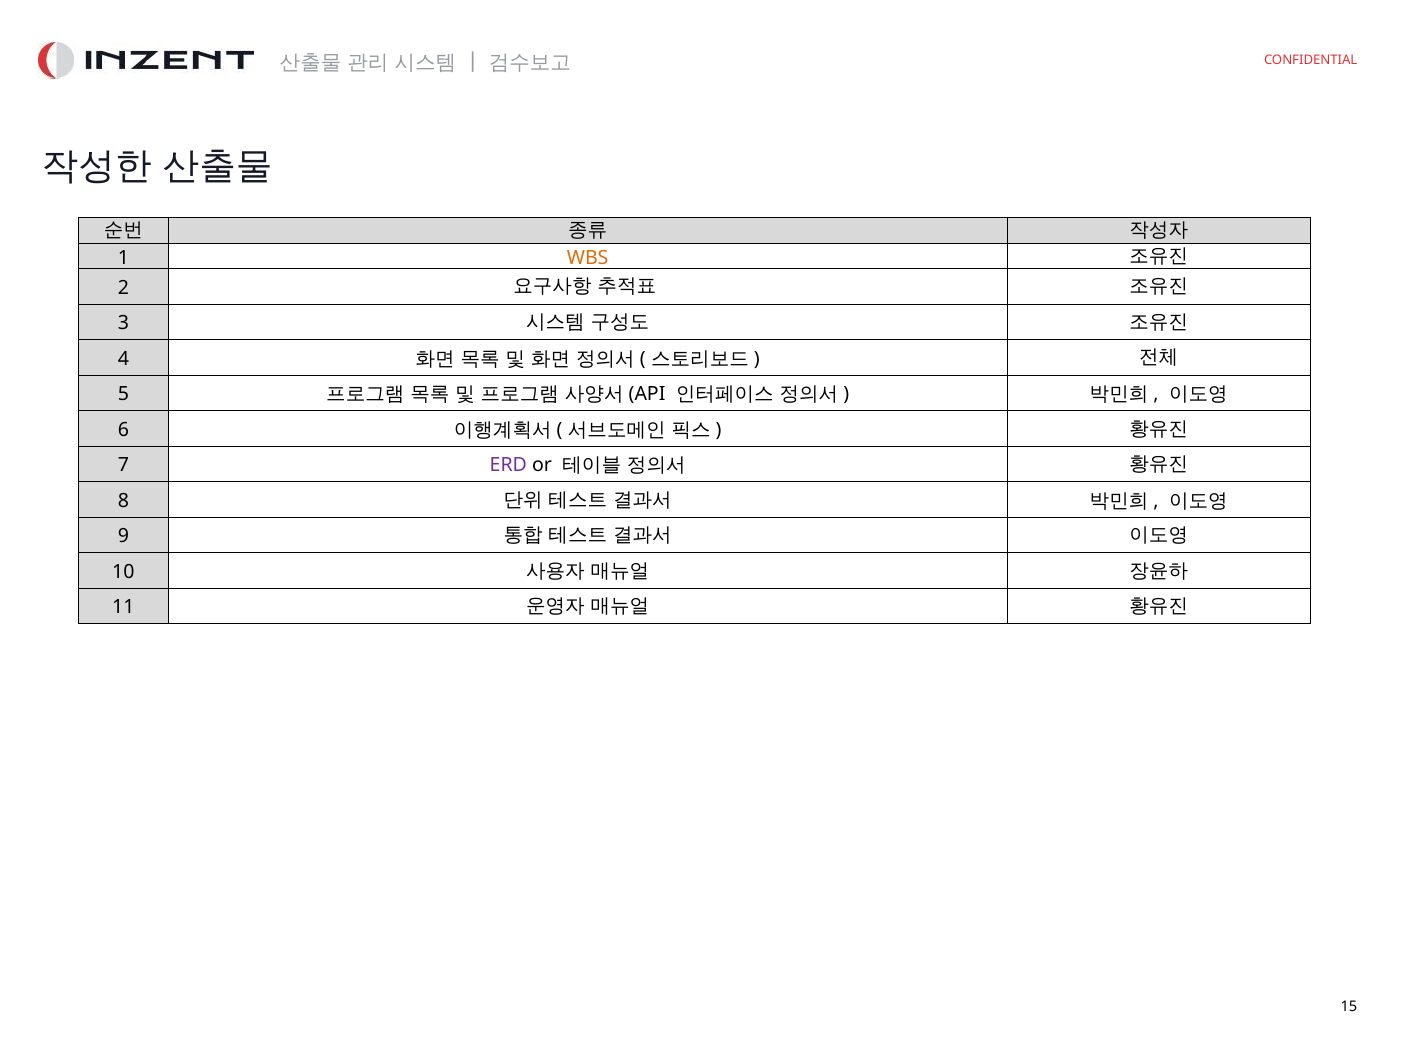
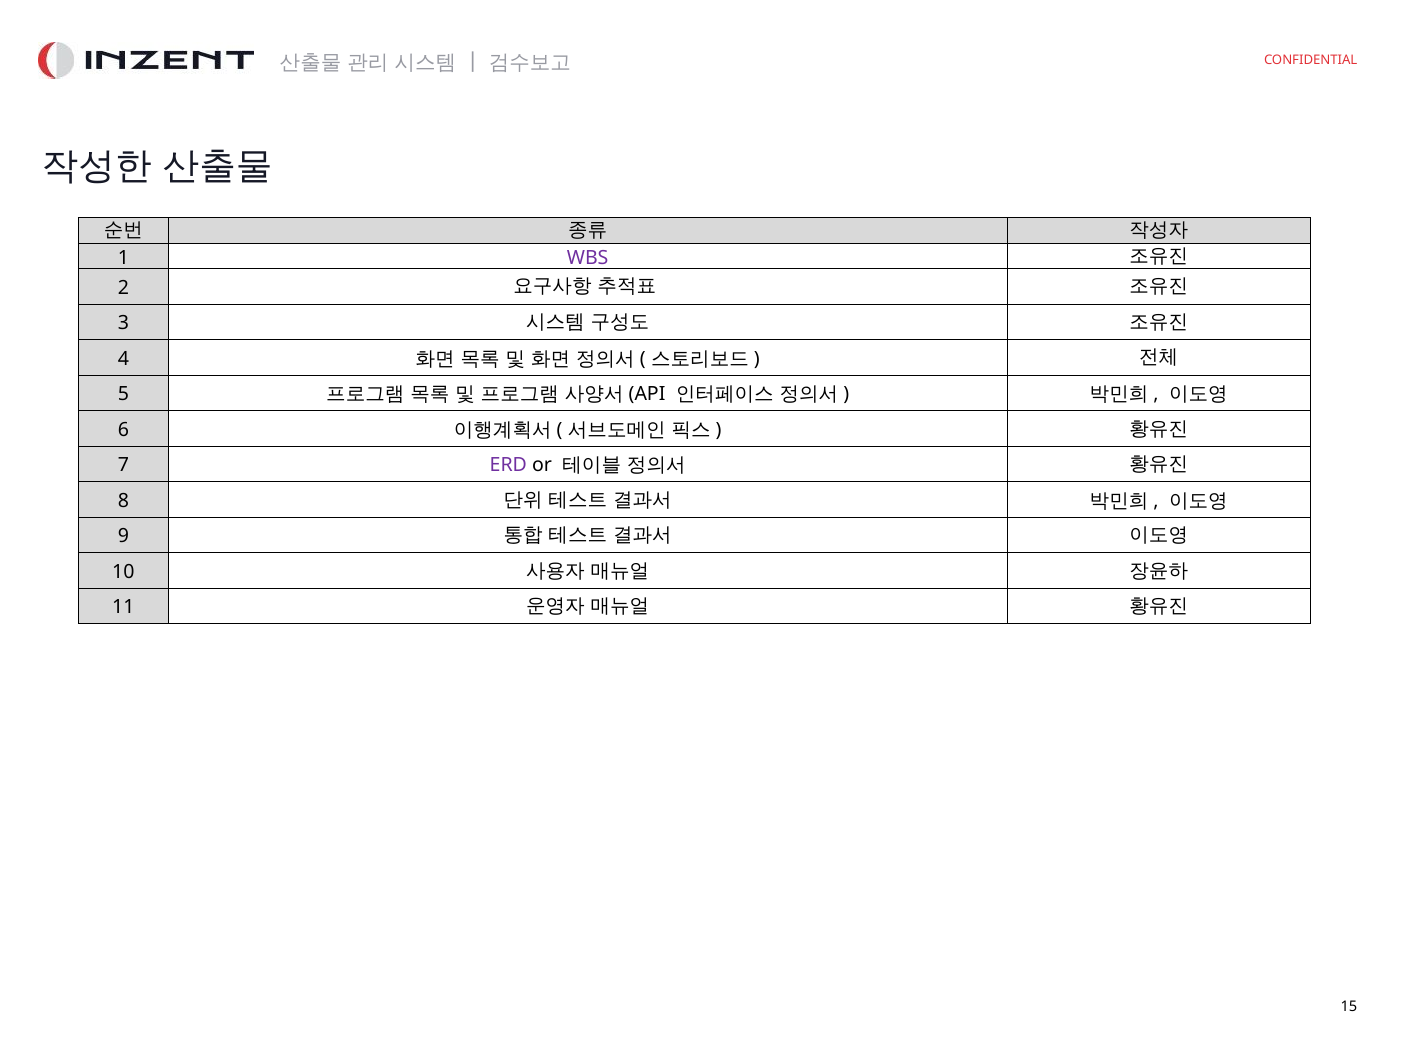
WBS colour: orange -> purple
